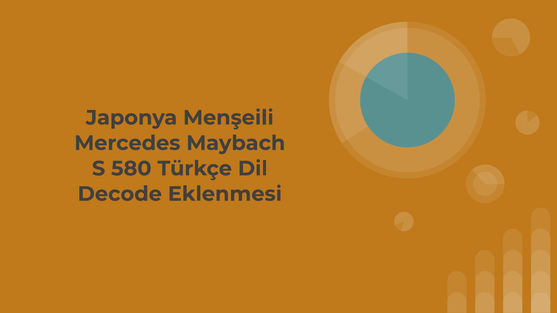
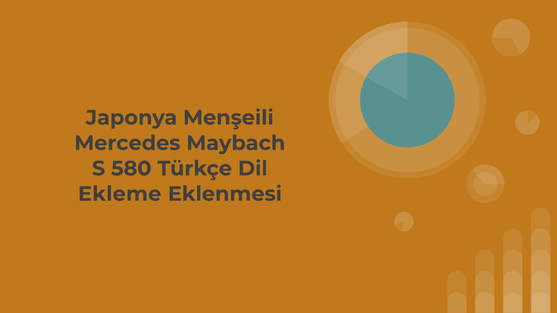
Decode: Decode -> Ekleme
